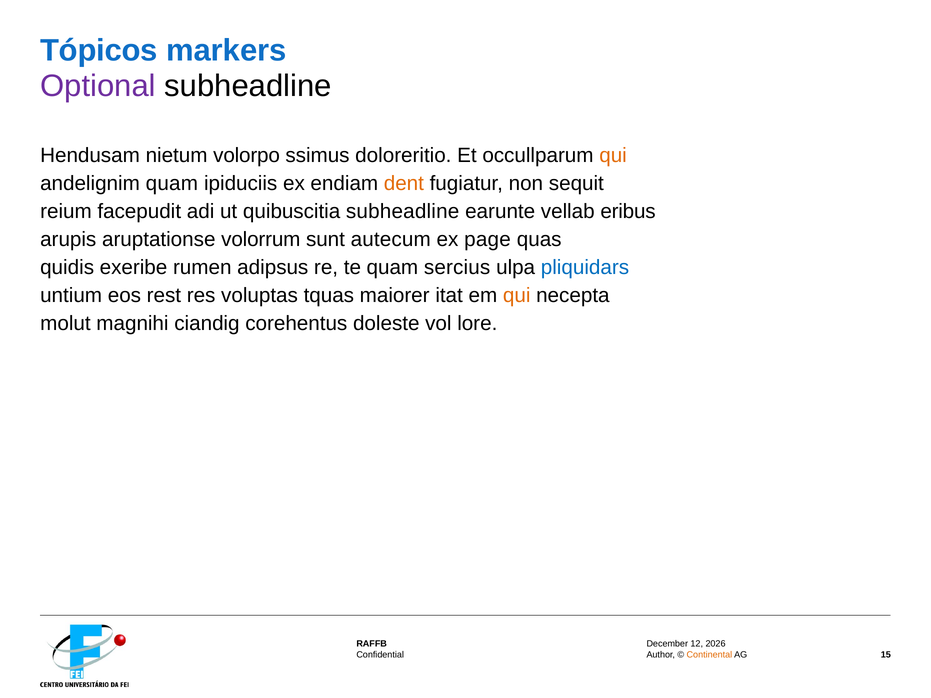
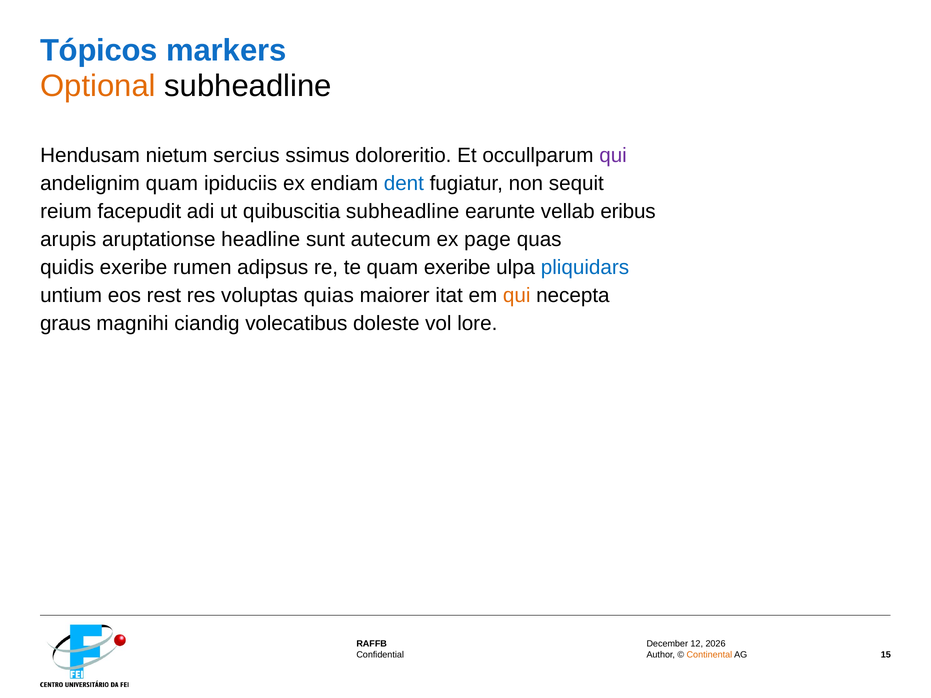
Optional colour: purple -> orange
volorpo: volorpo -> sercius
qui at (613, 155) colour: orange -> purple
dent colour: orange -> blue
volorrum: volorrum -> headline
quam sercius: sercius -> exeribe
tquas: tquas -> quias
molut: molut -> graus
corehentus: corehentus -> volecatibus
